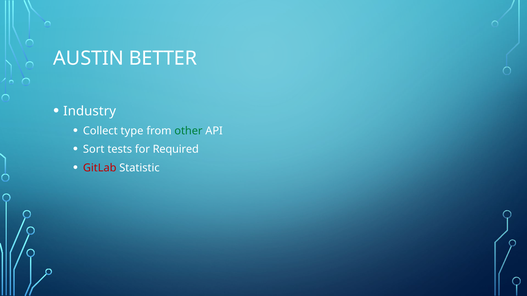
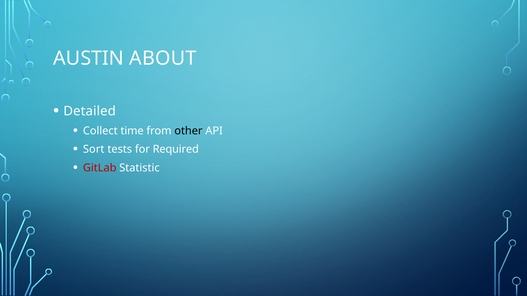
BETTER: BETTER -> ABOUT
Industry: Industry -> Detailed
type: type -> time
other colour: green -> black
